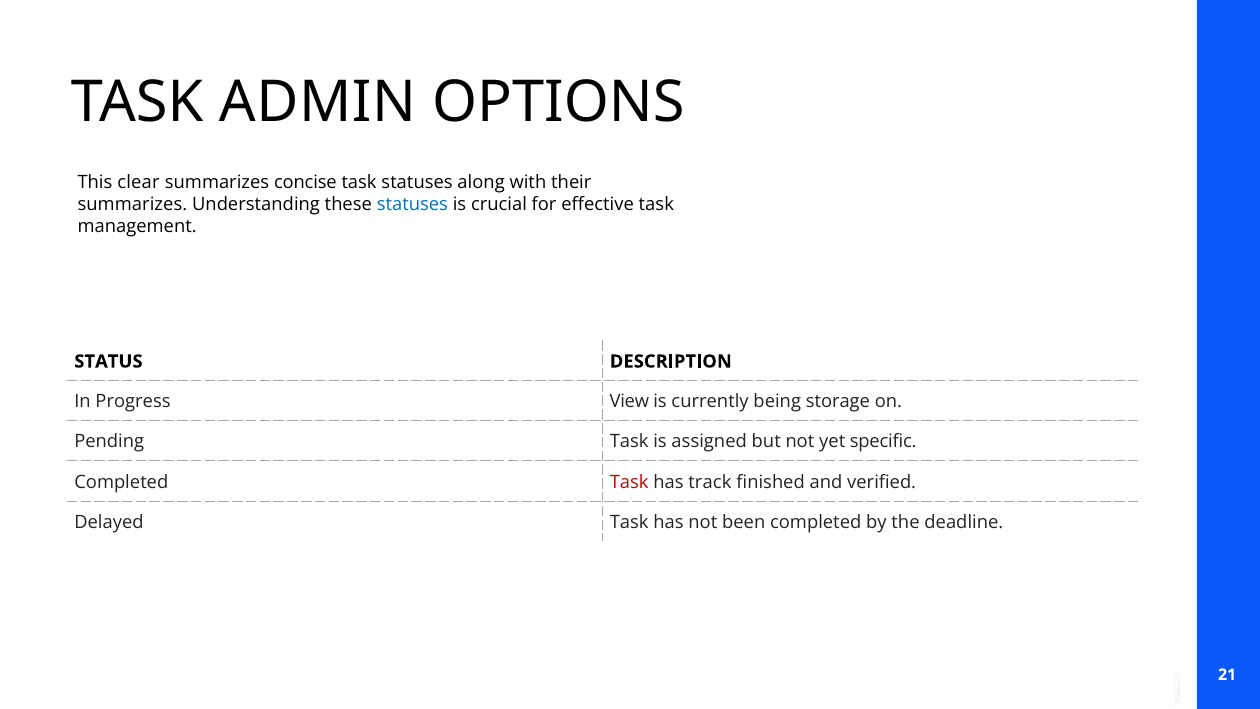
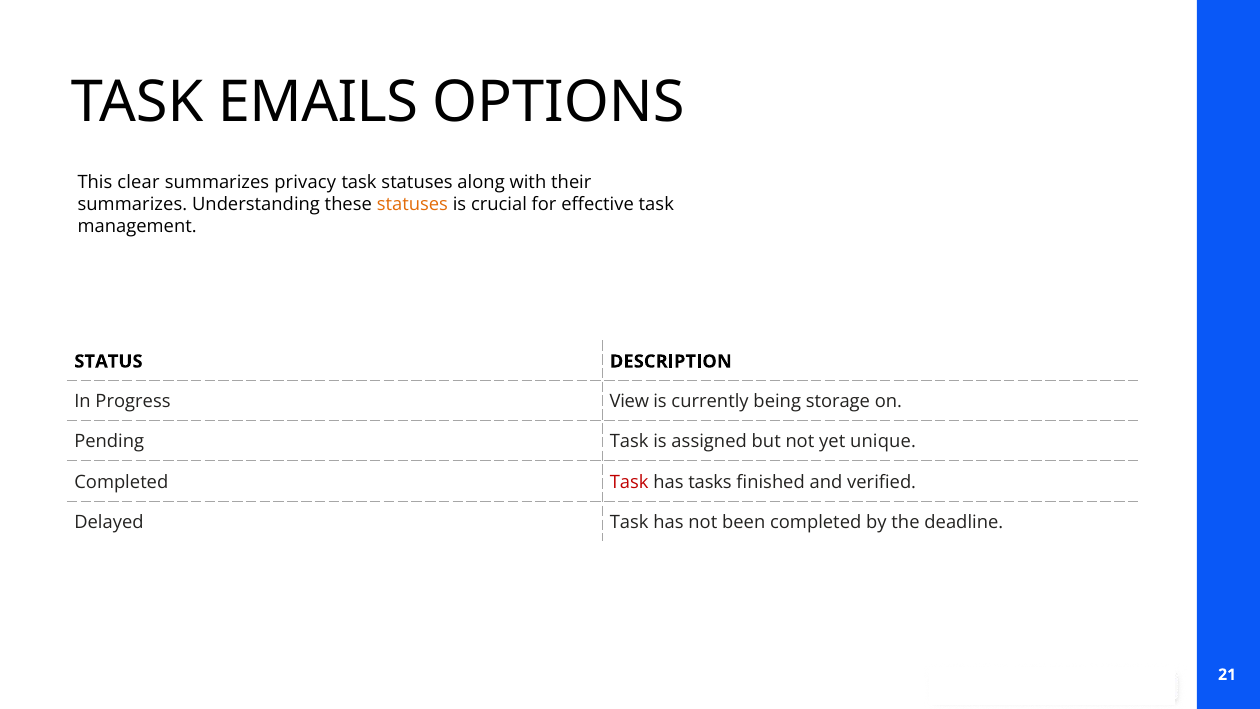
ADMIN: ADMIN -> EMAILS
concise: concise -> privacy
statuses at (412, 205) colour: blue -> orange
specific: specific -> unique
track: track -> tasks
